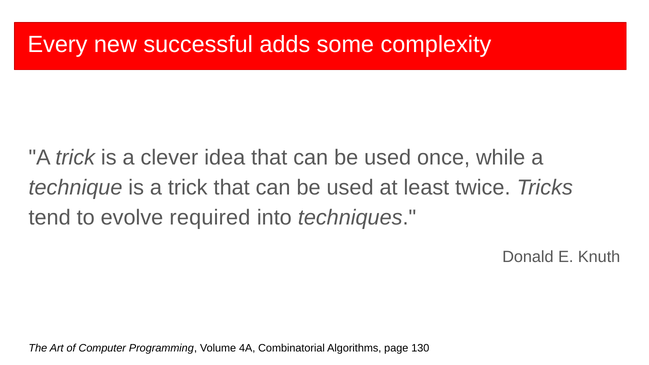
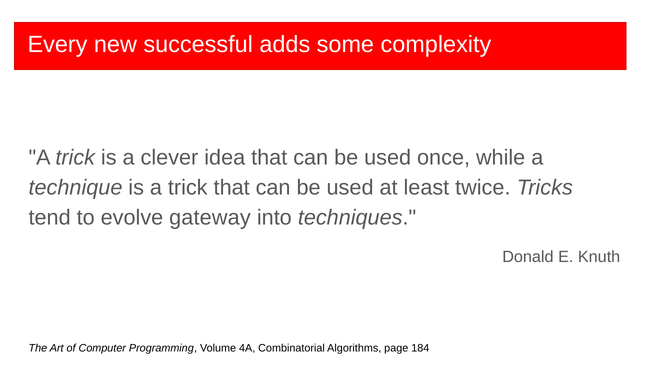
required: required -> gateway
130: 130 -> 184
